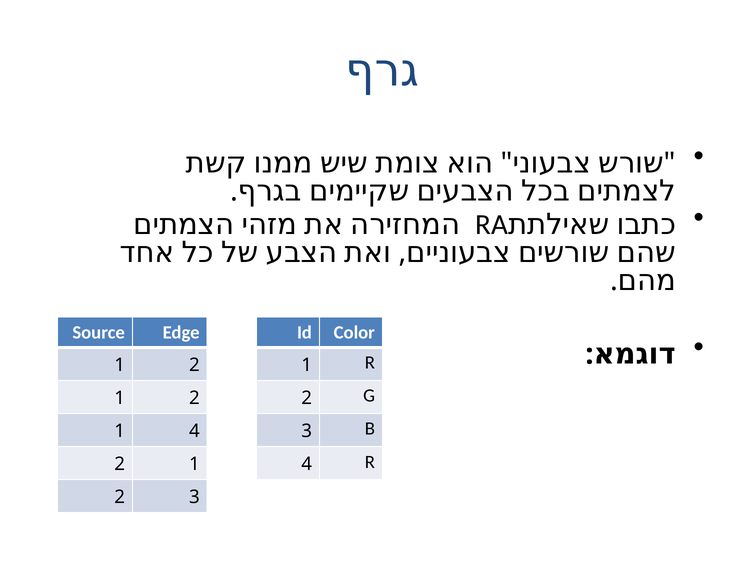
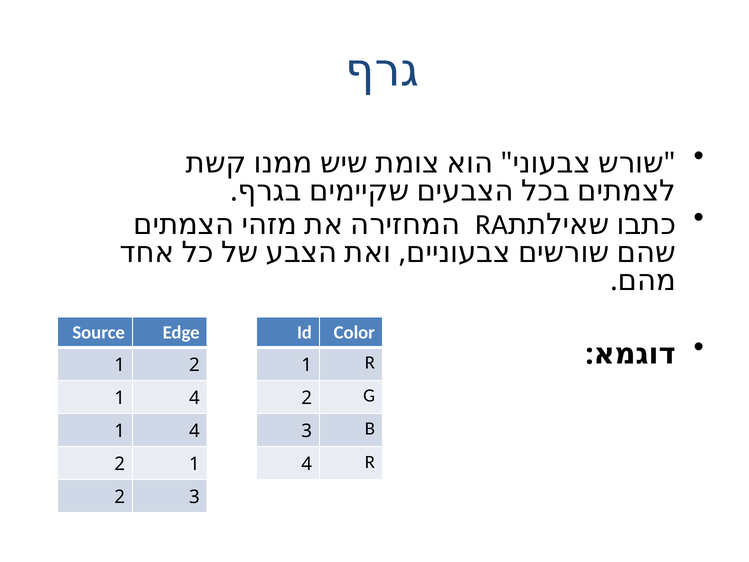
2 at (194, 398): 2 -> 4
